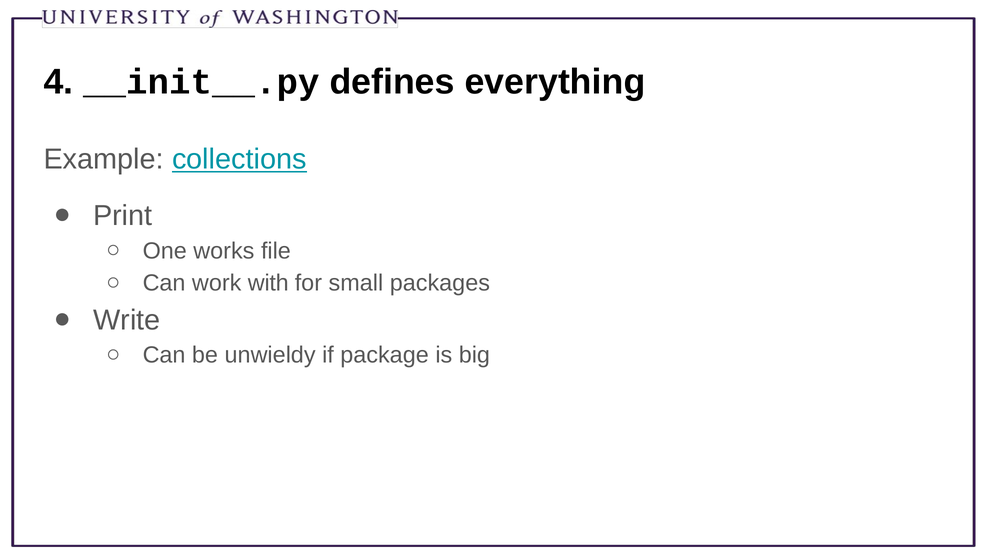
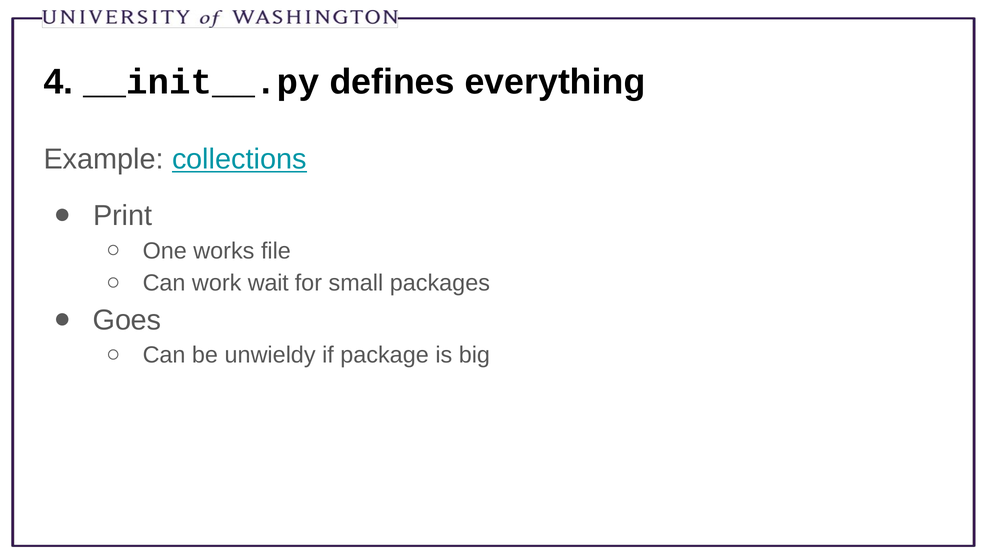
with: with -> wait
Write: Write -> Goes
